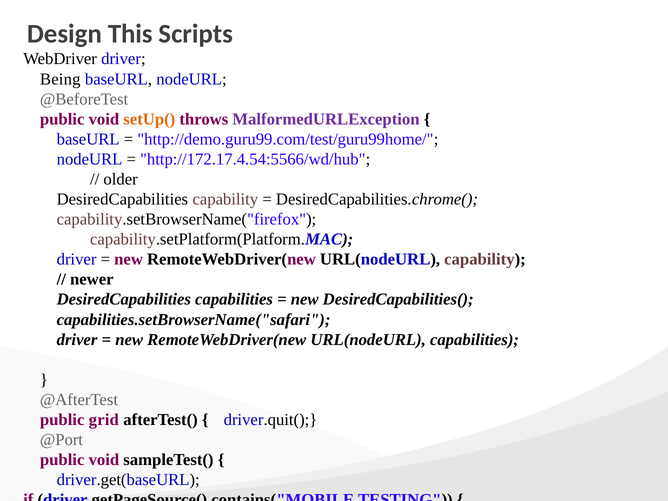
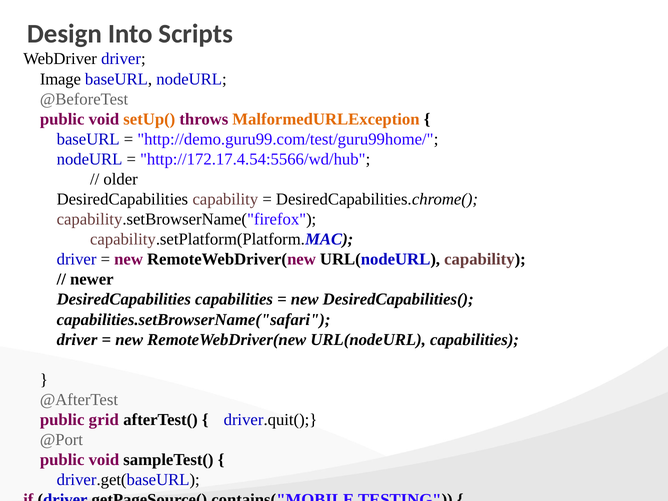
This: This -> Into
Being: Being -> Image
MalformedURLException colour: purple -> orange
